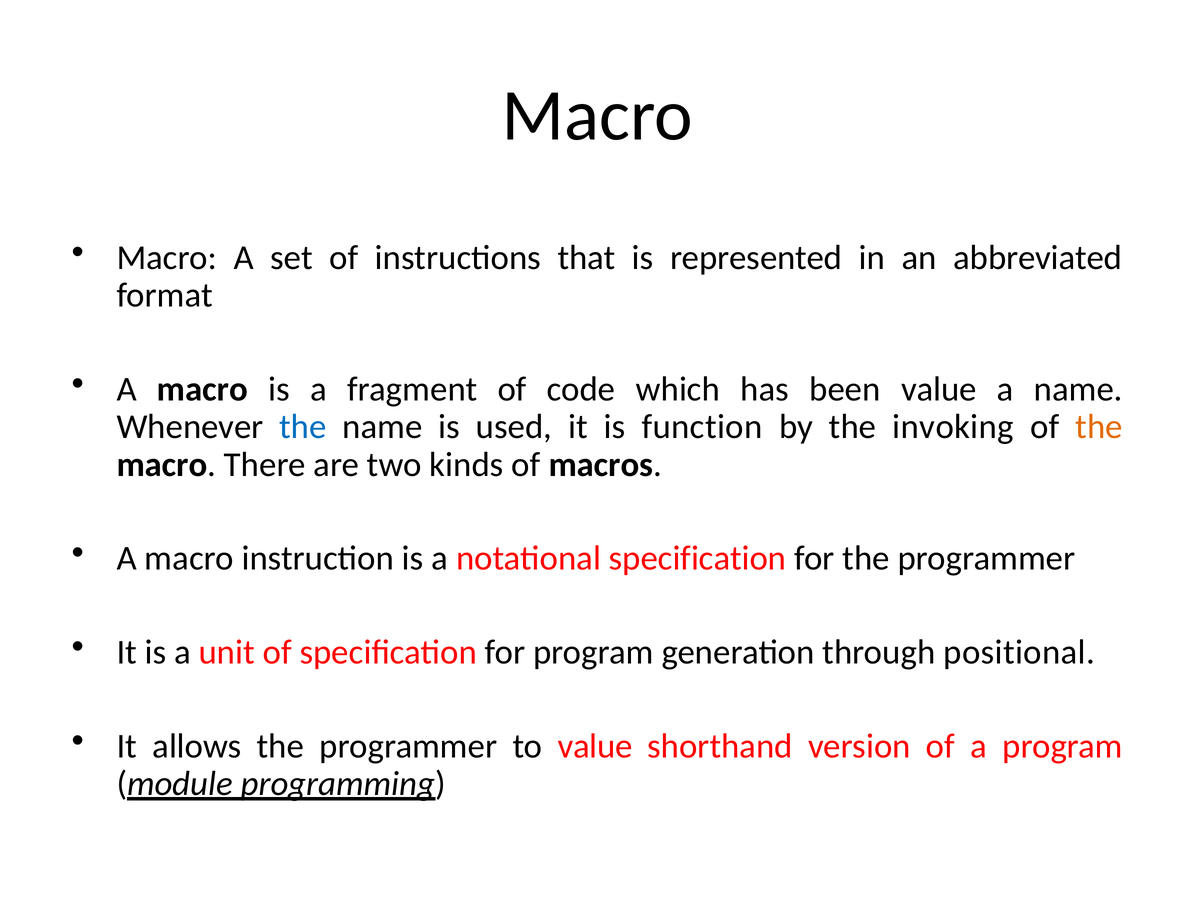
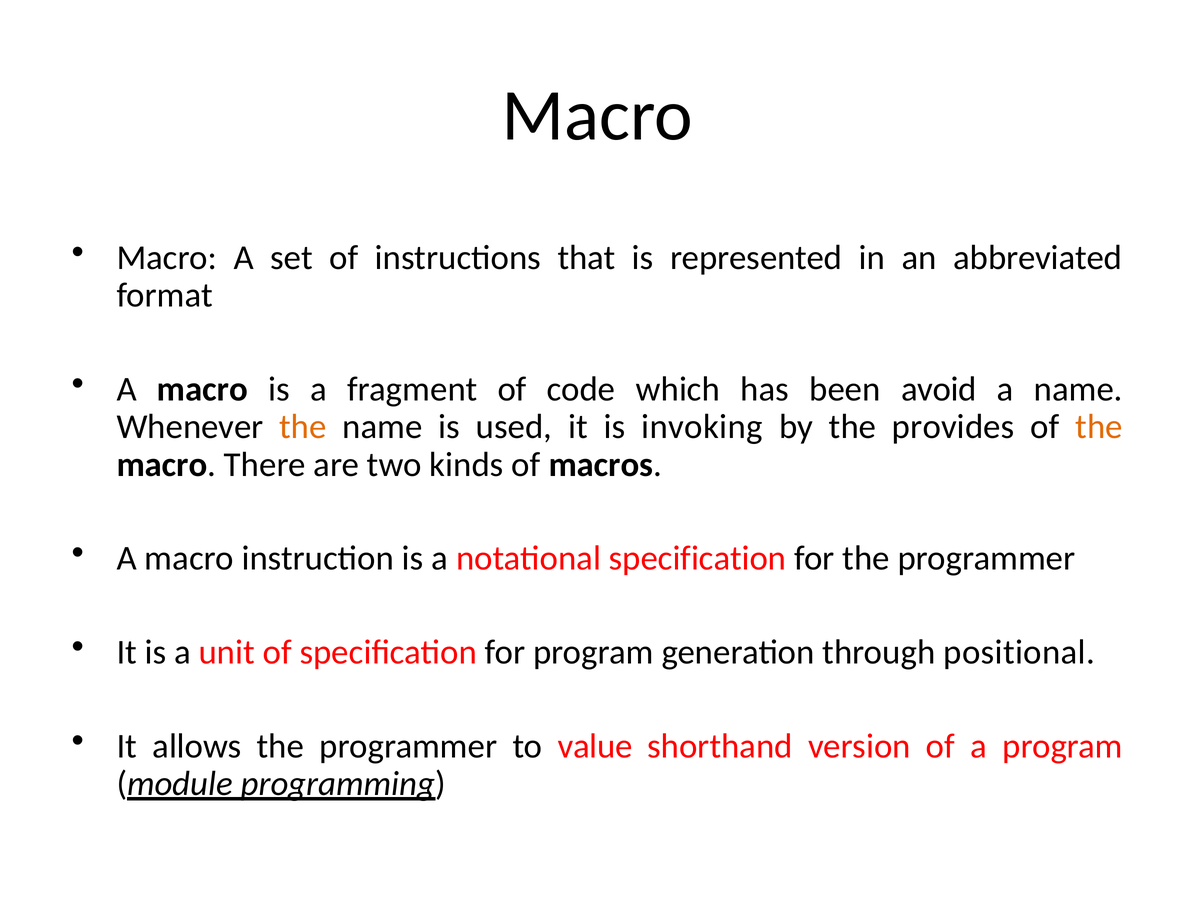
been value: value -> avoid
the at (303, 427) colour: blue -> orange
function: function -> invoking
invoking: invoking -> provides
